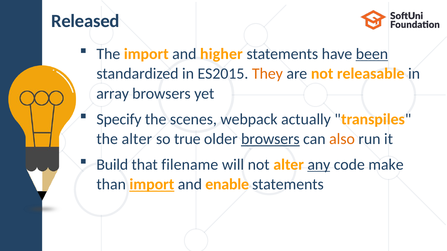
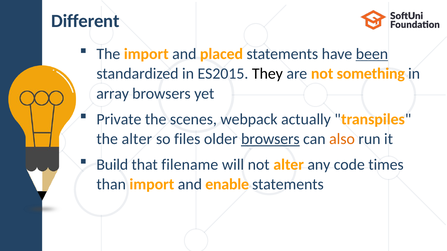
Released: Released -> Different
higher: higher -> placed
They colour: orange -> black
releasable: releasable -> something
Specify: Specify -> Private
true: true -> files
any underline: present -> none
make: make -> times
import at (152, 185) underline: present -> none
